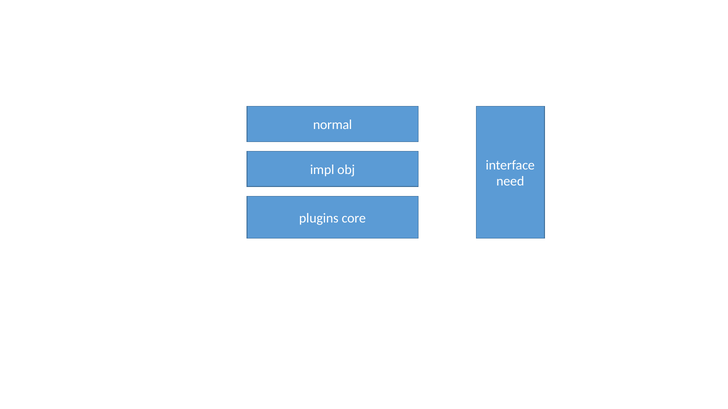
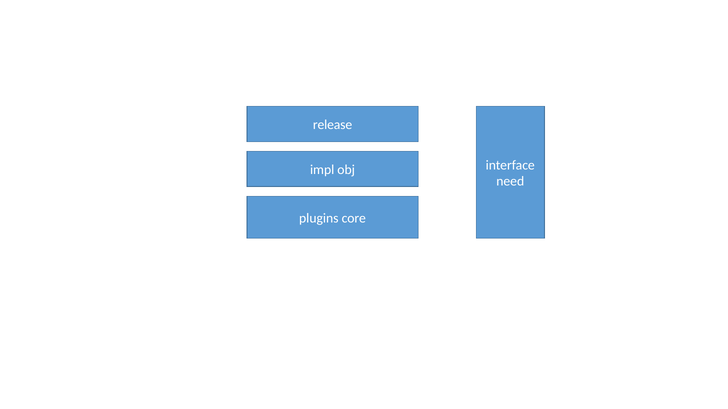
normal: normal -> release
